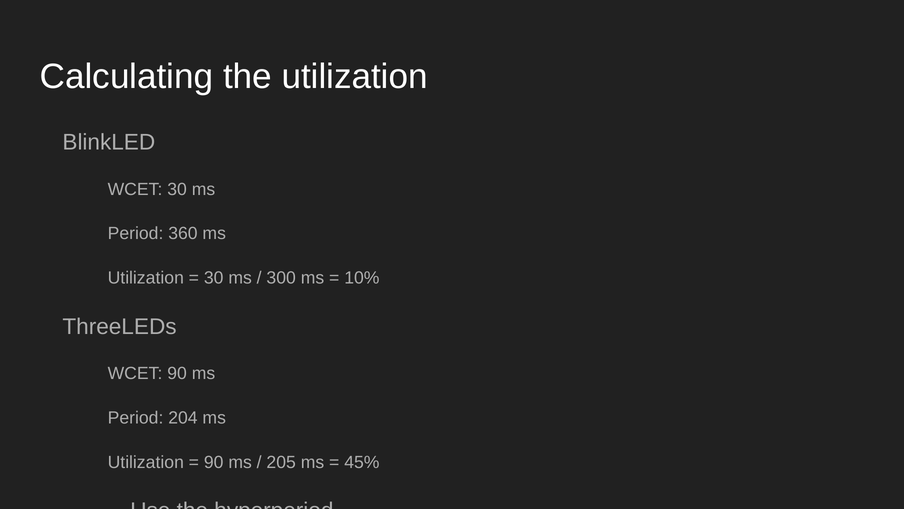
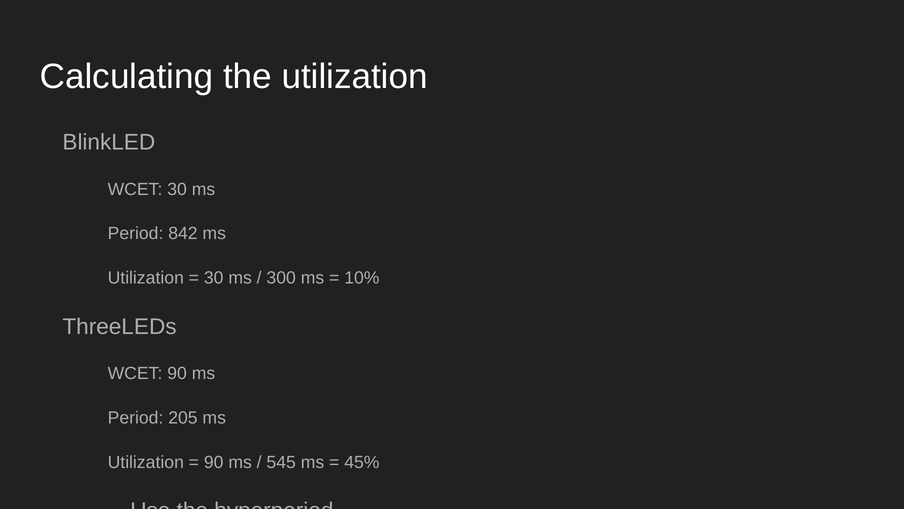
360: 360 -> 842
204: 204 -> 205
205: 205 -> 545
